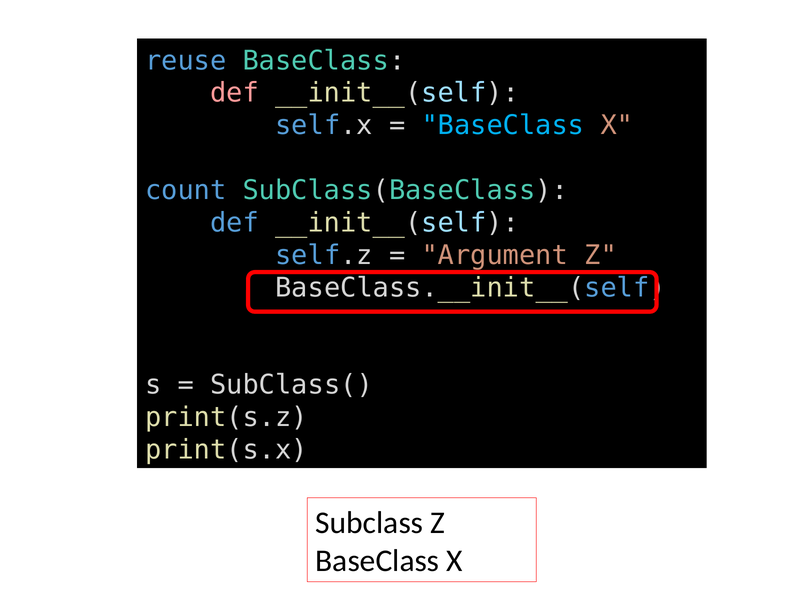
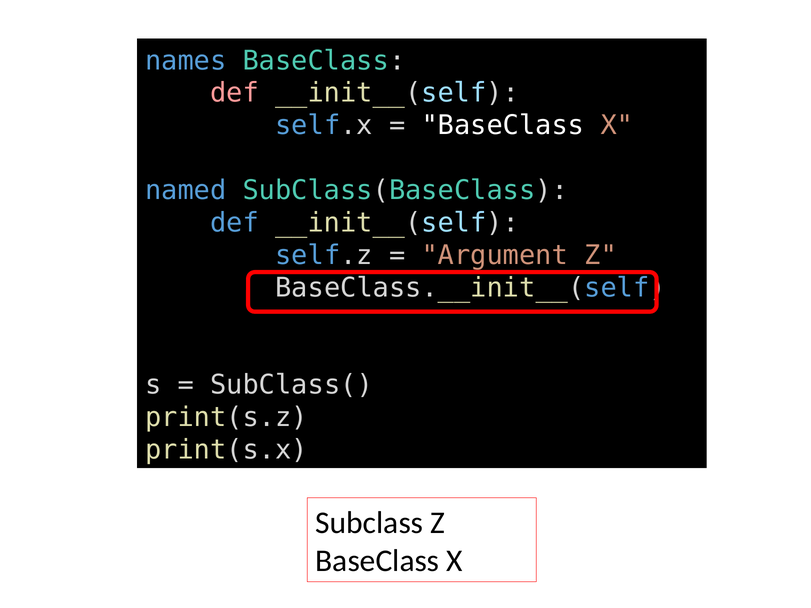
reuse: reuse -> names
BaseClass at (503, 126) colour: light blue -> white
count: count -> named
